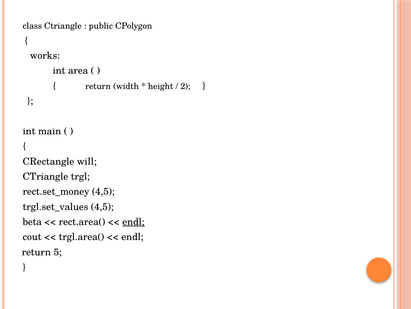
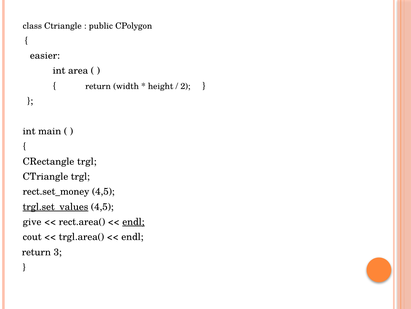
works: works -> easier
CRectangle will: will -> trgl
trgl.set_values underline: none -> present
beta: beta -> give
5: 5 -> 3
